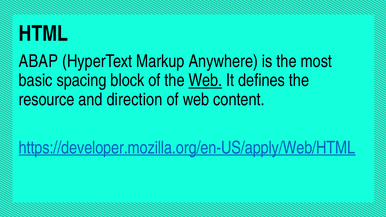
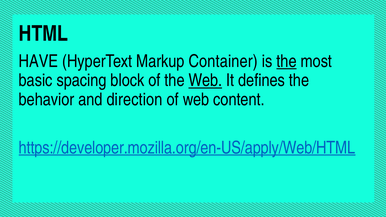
ABAP: ABAP -> HAVE
Anywhere: Anywhere -> Container
the at (287, 61) underline: none -> present
resource: resource -> behavior
